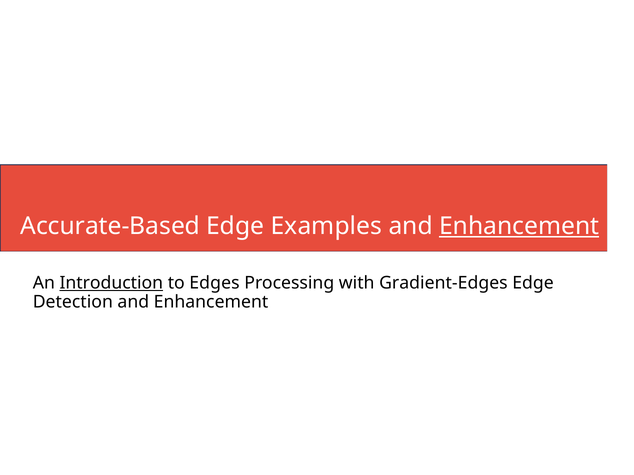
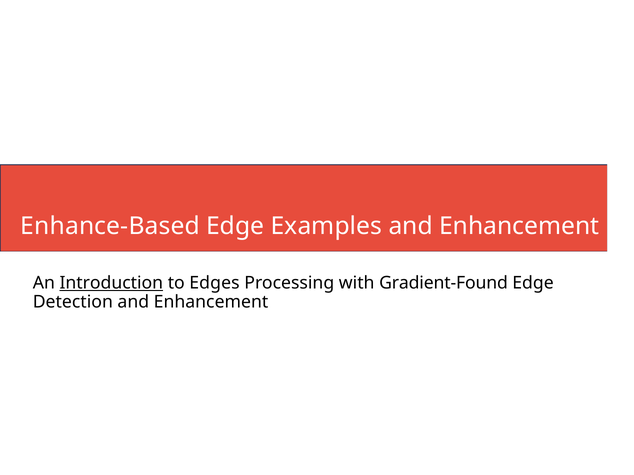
Accurate-Based: Accurate-Based -> Enhance-Based
Enhancement at (519, 227) underline: present -> none
Gradient-Edges: Gradient-Edges -> Gradient-Found
